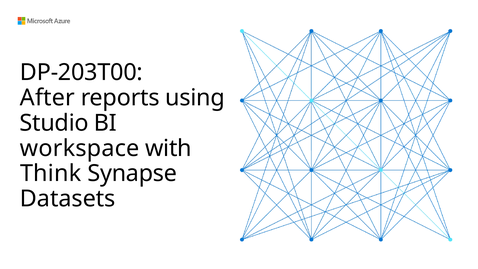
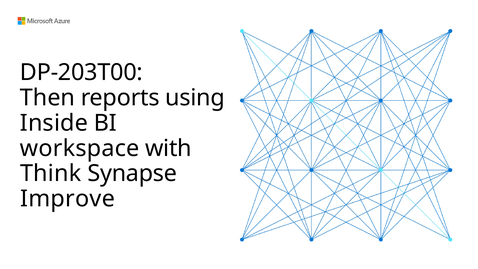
After: After -> Then
Studio: Studio -> Inside
Datasets: Datasets -> Improve
